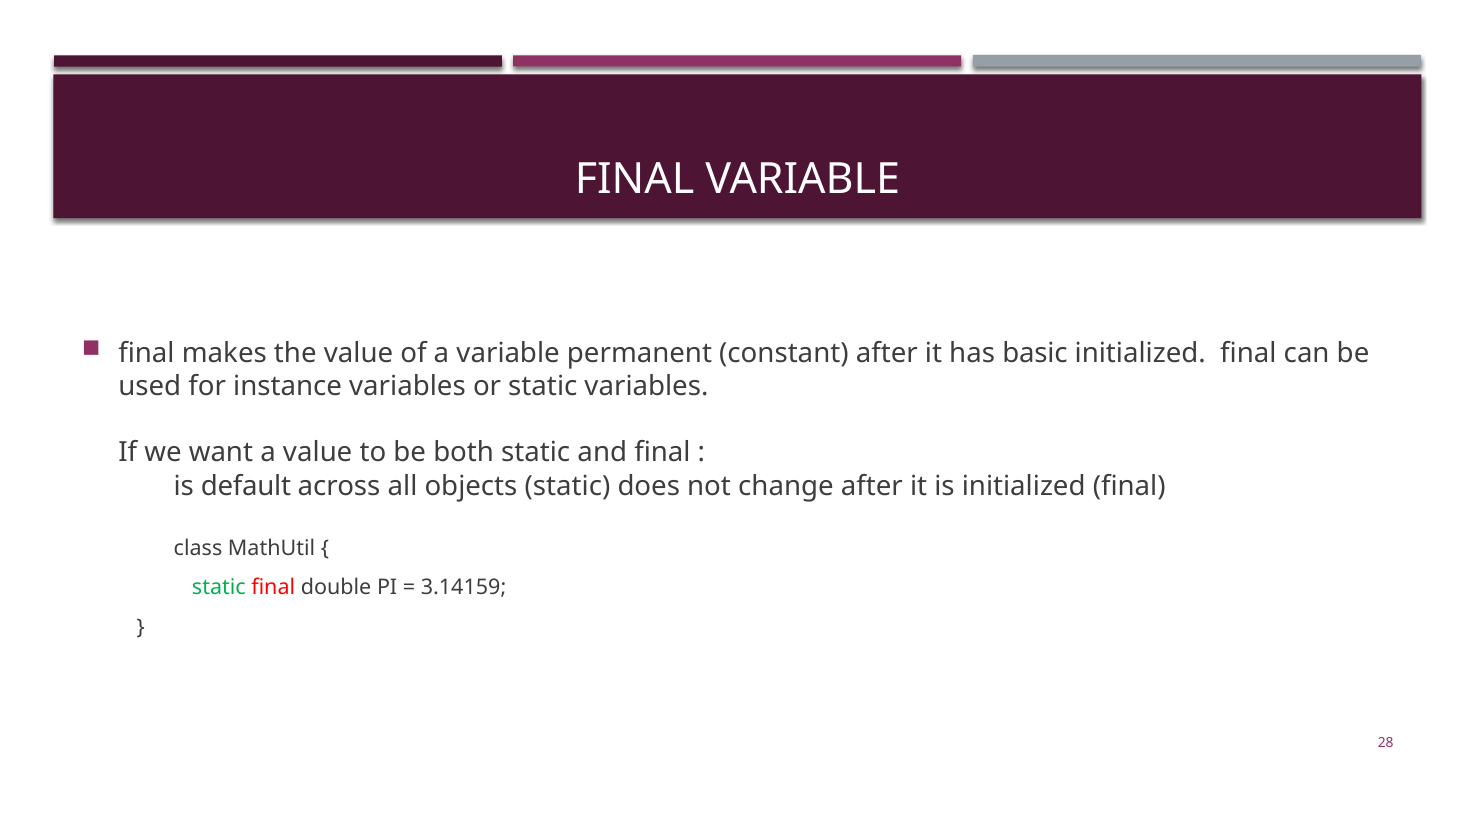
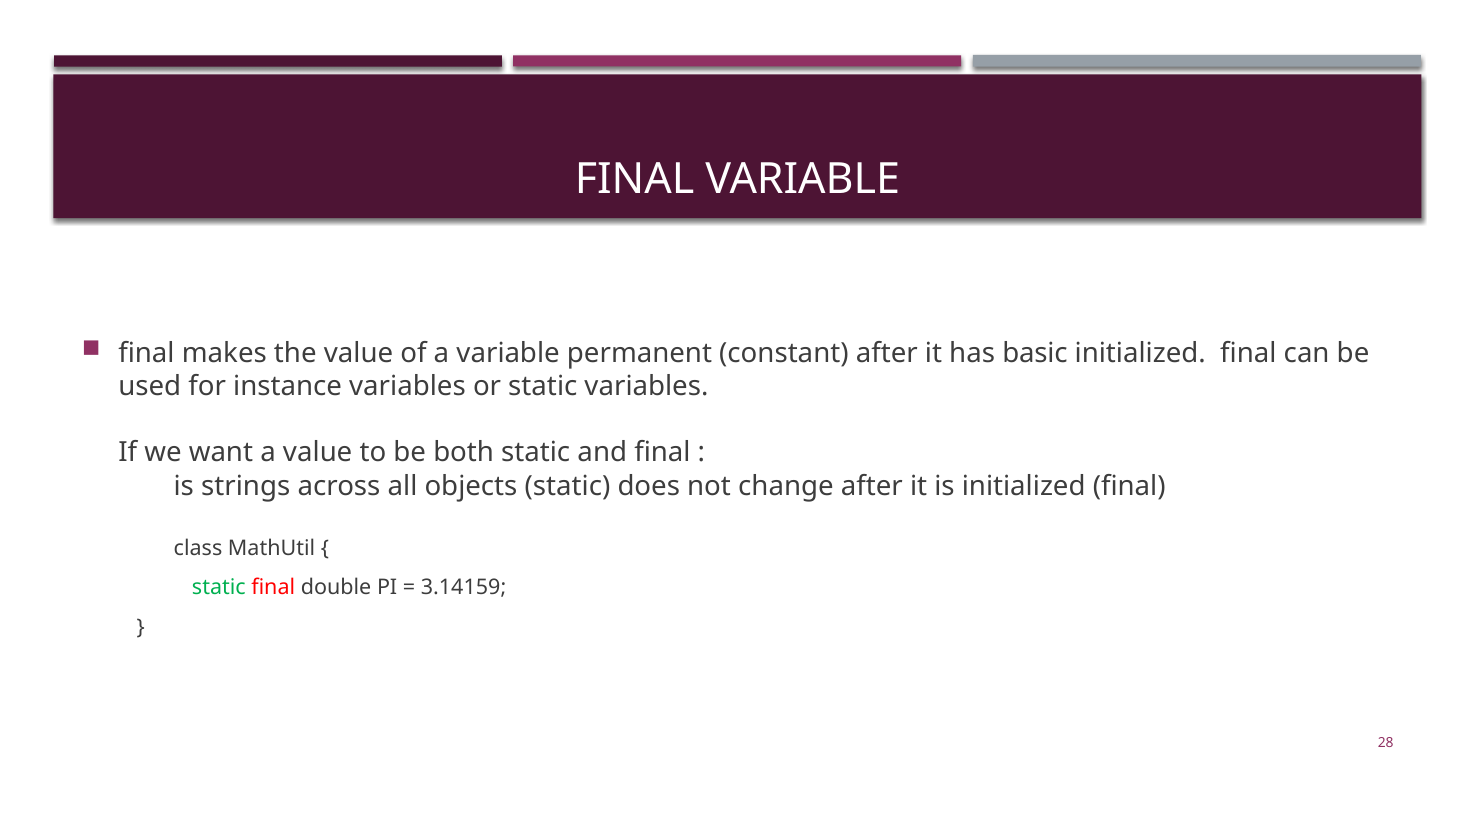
default: default -> strings
